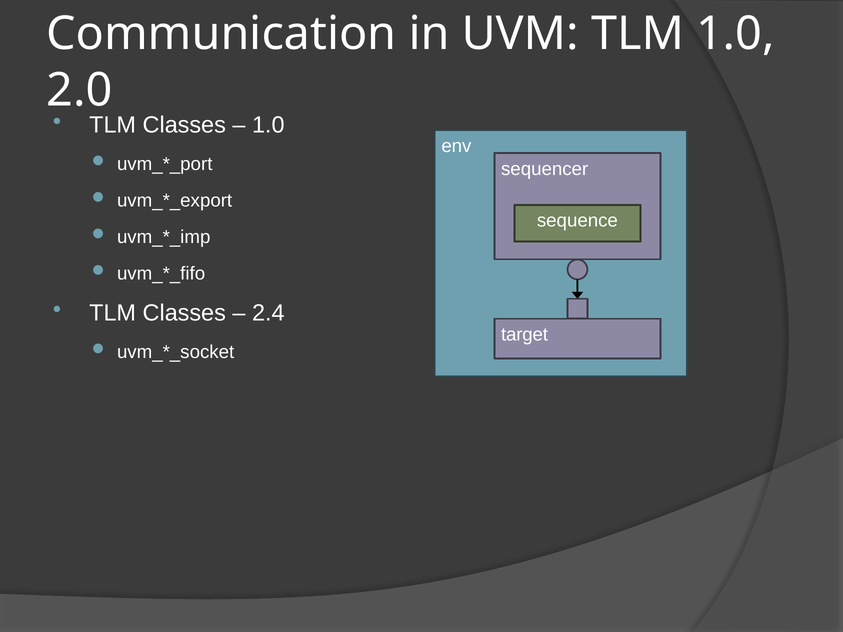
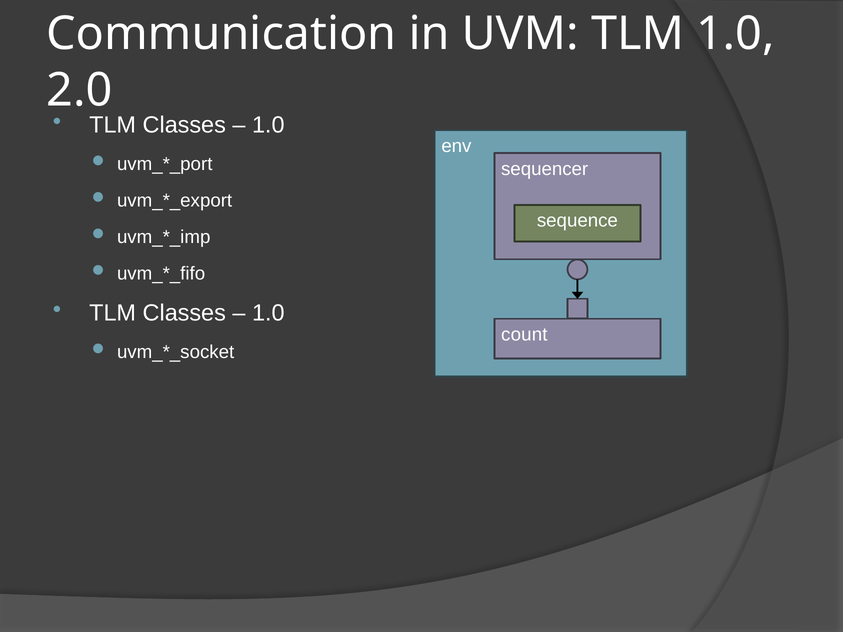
2.4 at (268, 313): 2.4 -> 1.0
target: target -> count
